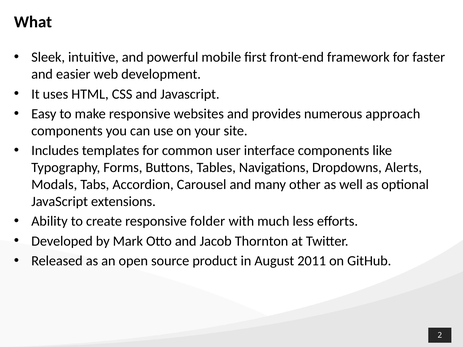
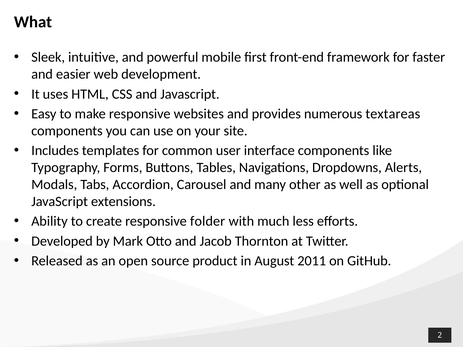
approach: approach -> textareas
